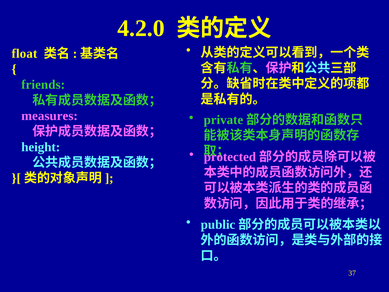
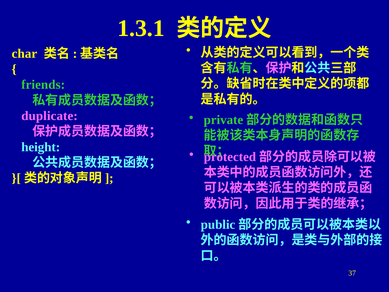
4.2.0: 4.2.0 -> 1.3.1
float: float -> char
measures: measures -> duplicate
